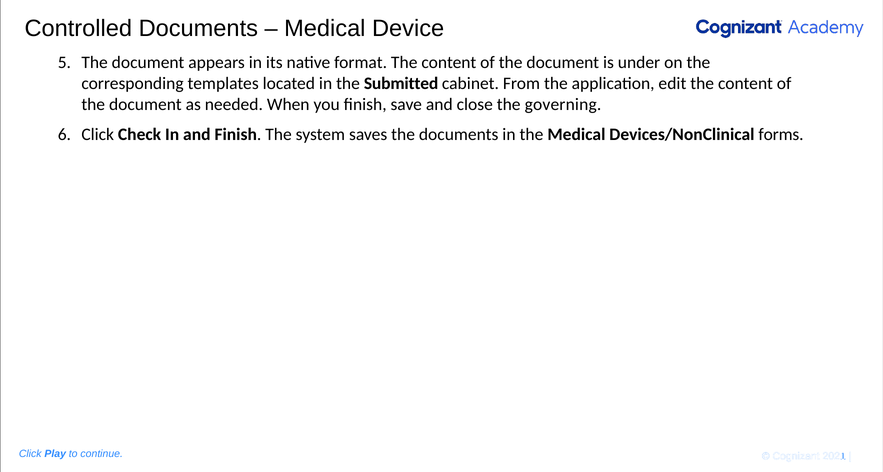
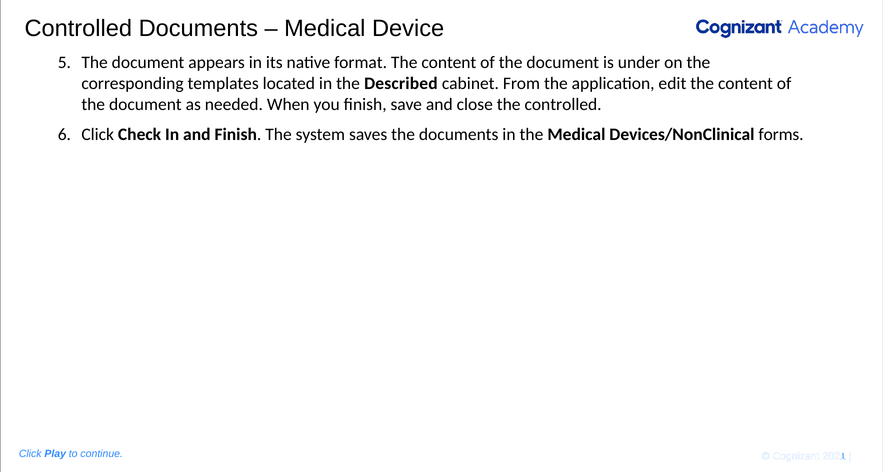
Submitted: Submitted -> Described
the governing: governing -> controlled
